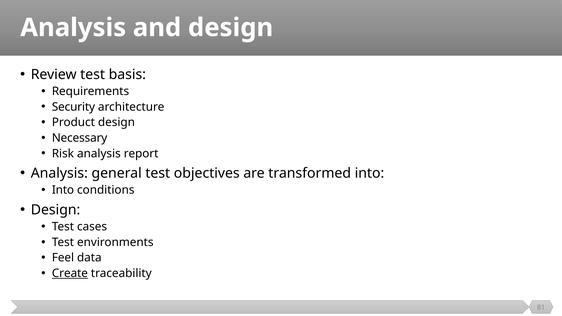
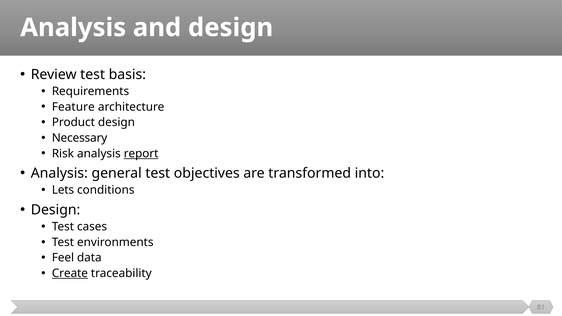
Security: Security -> Feature
report underline: none -> present
Into at (63, 190): Into -> Lets
